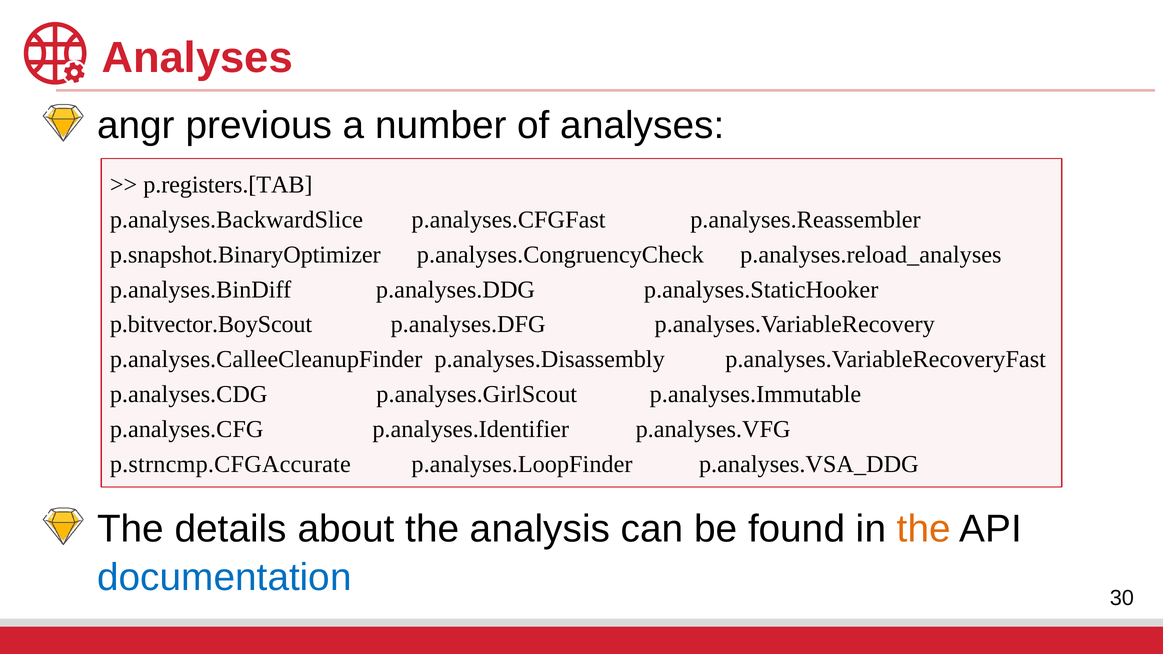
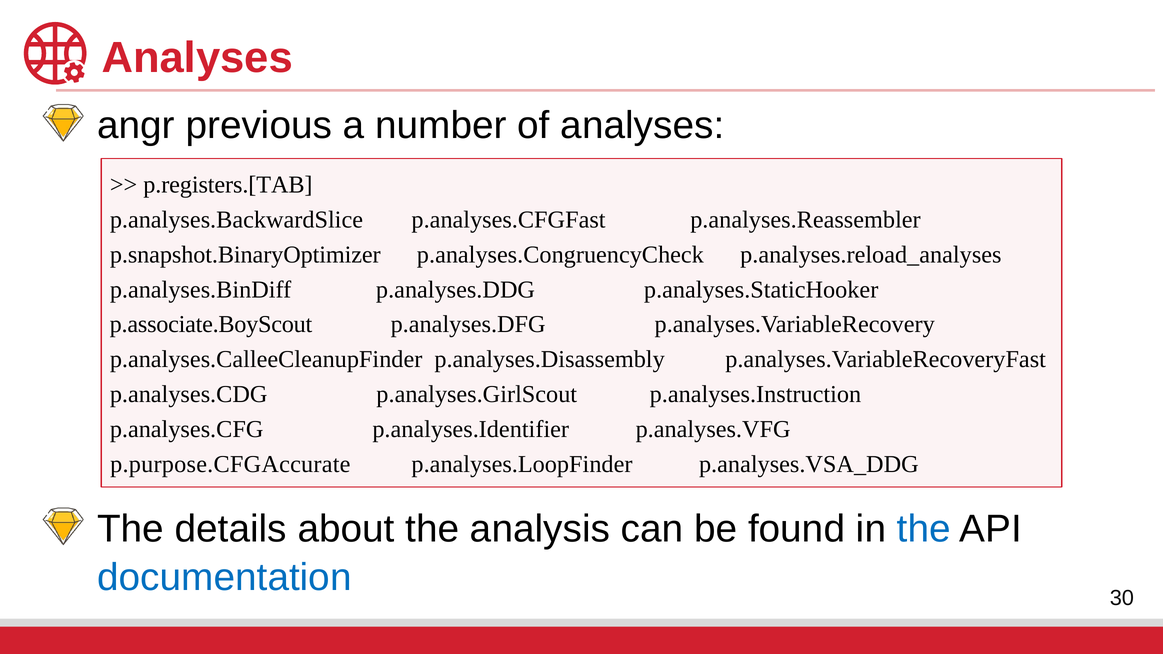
p.bitvector.BoyScout: p.bitvector.BoyScout -> p.associate.BoyScout
p.analyses.Immutable: p.analyses.Immutable -> p.analyses.Instruction
p.strncmp.CFGAccurate: p.strncmp.CFGAccurate -> p.purpose.CFGAccurate
the at (924, 529) colour: orange -> blue
